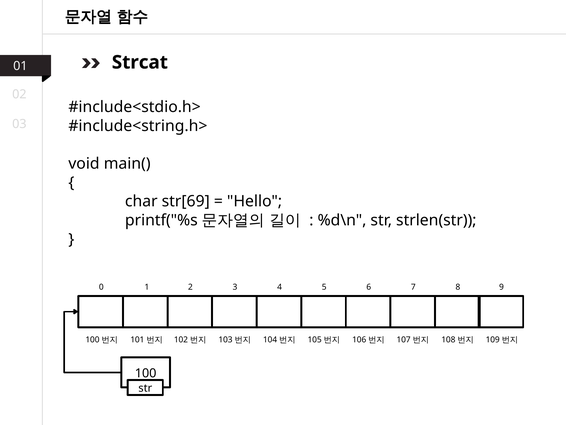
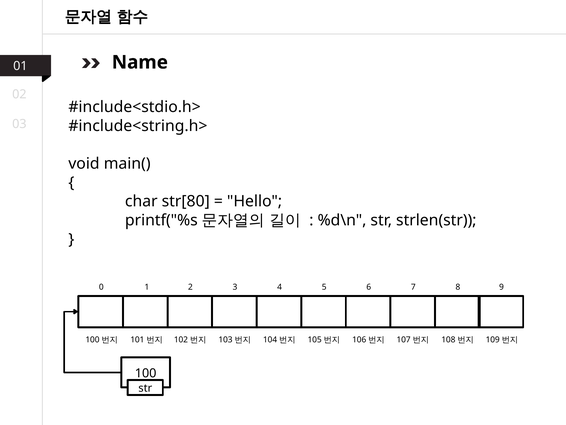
Strcat: Strcat -> Name
str[69: str[69 -> str[80
